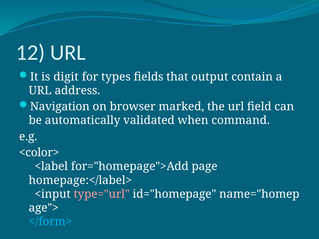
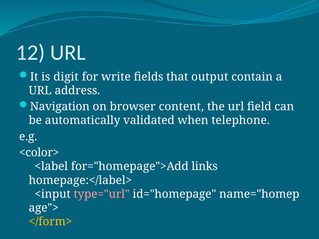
types: types -> write
marked: marked -> content
command: command -> telephone
page: page -> links
</form> colour: light blue -> yellow
